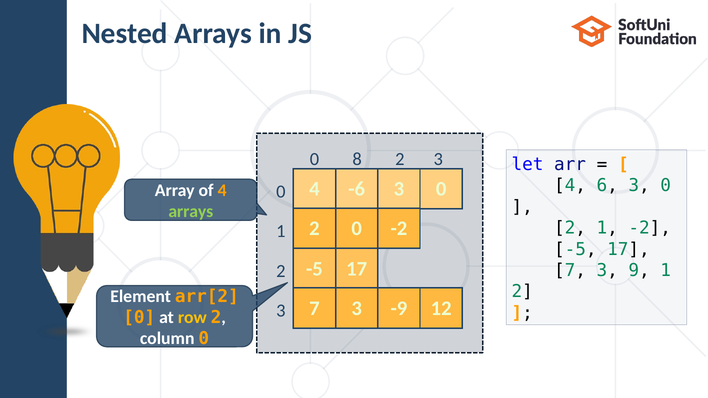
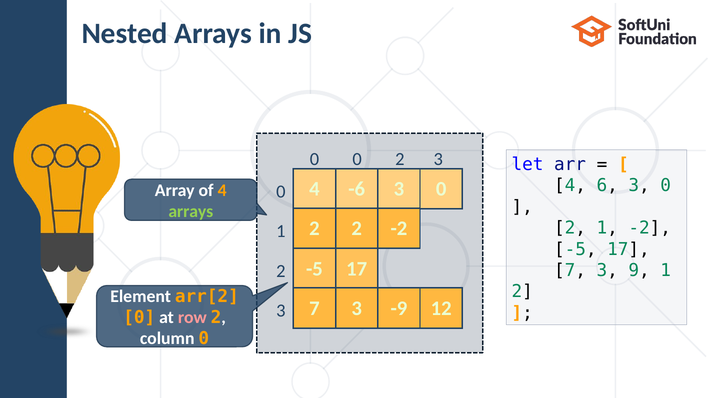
0 8: 8 -> 0
2 0: 0 -> 2
row colour: yellow -> pink
